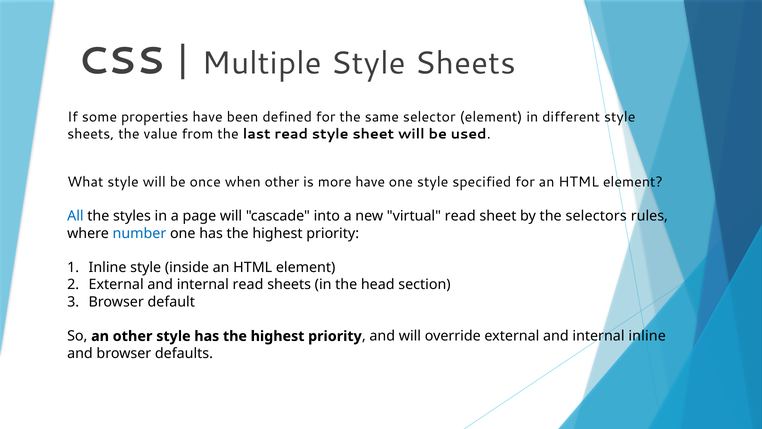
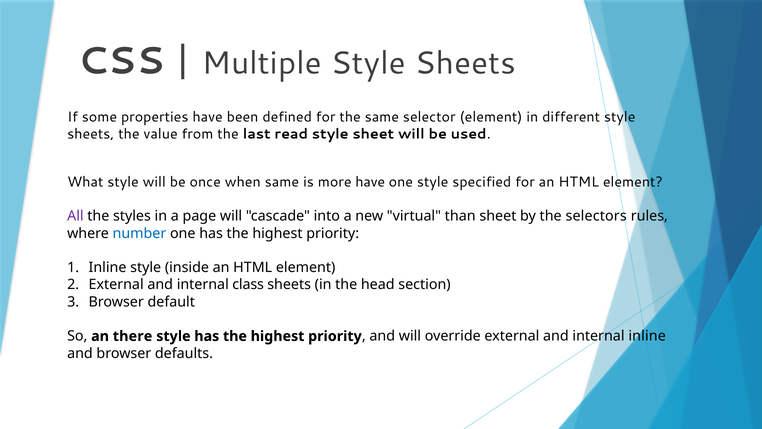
when other: other -> same
All colour: blue -> purple
virtual read: read -> than
internal read: read -> class
an other: other -> there
